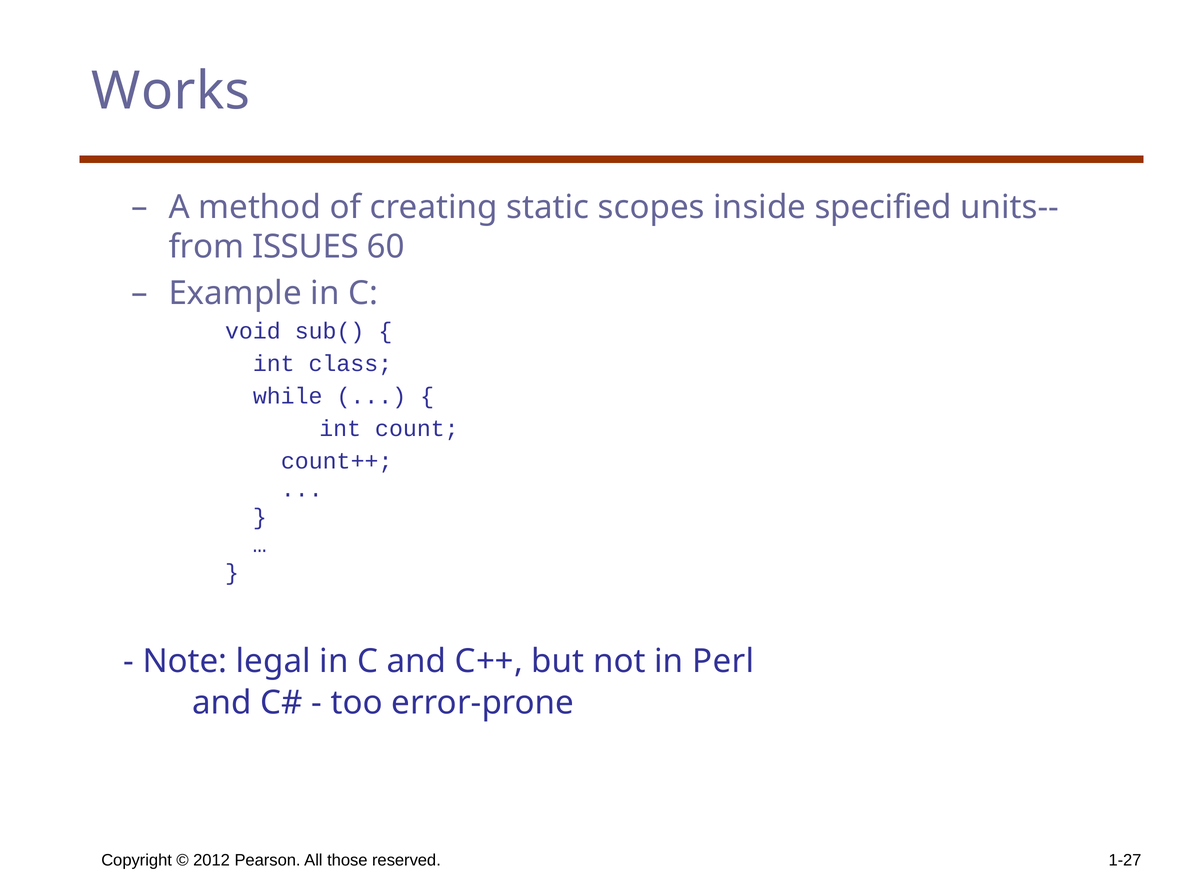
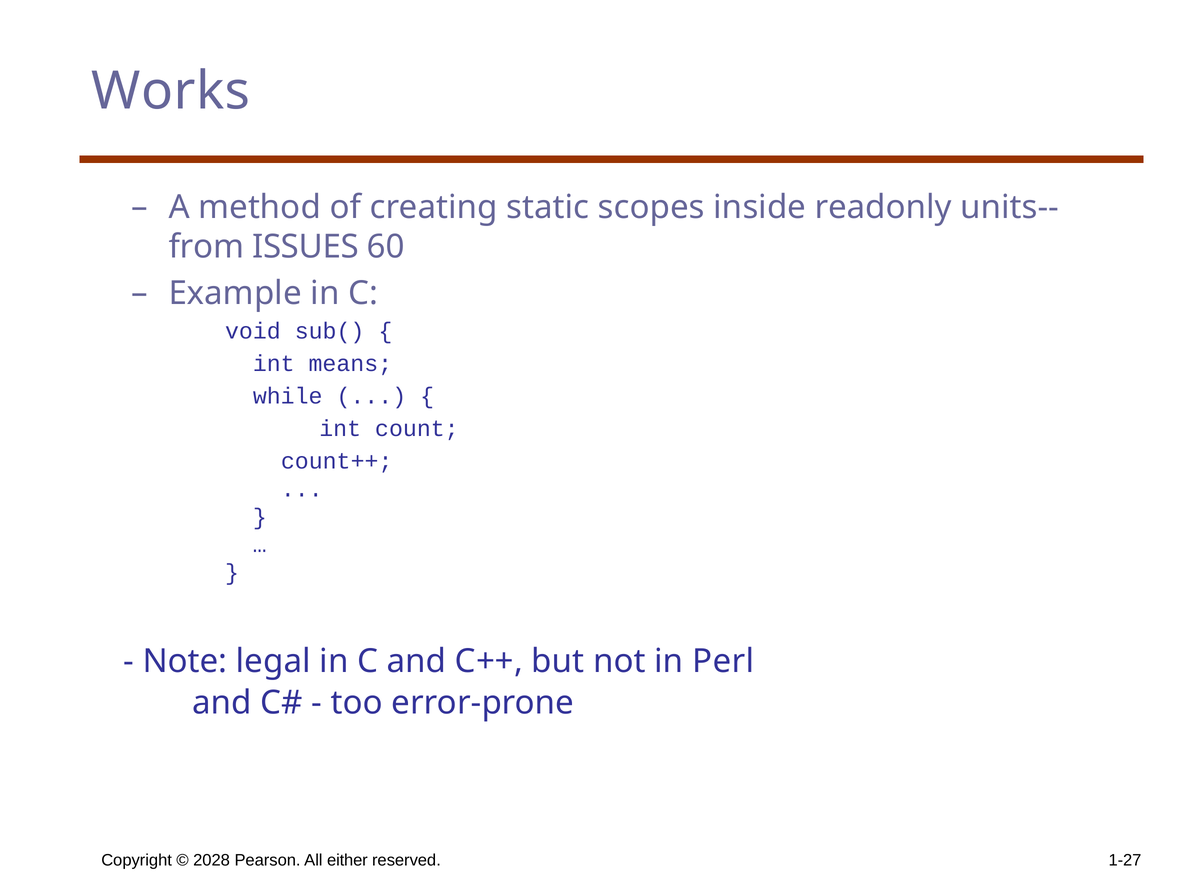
specified: specified -> readonly
class: class -> means
2012: 2012 -> 2028
those: those -> either
